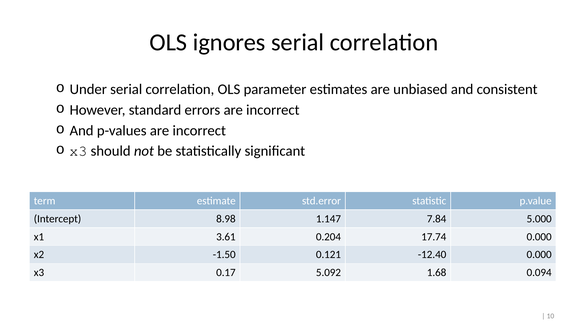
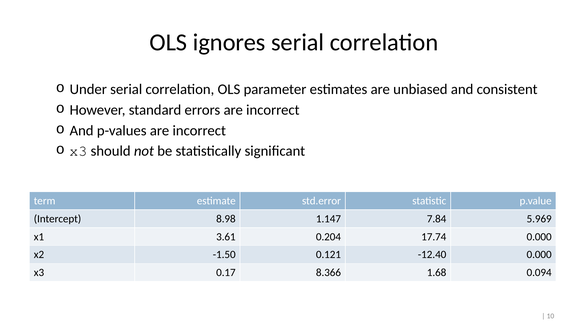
5.000: 5.000 -> 5.969
5.092: 5.092 -> 8.366
